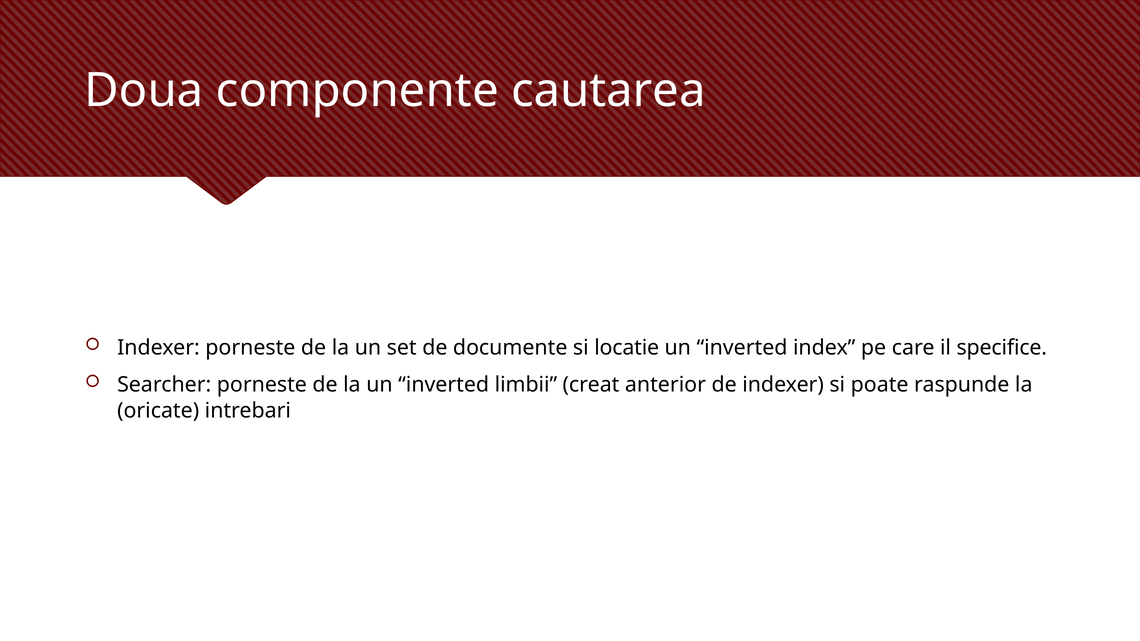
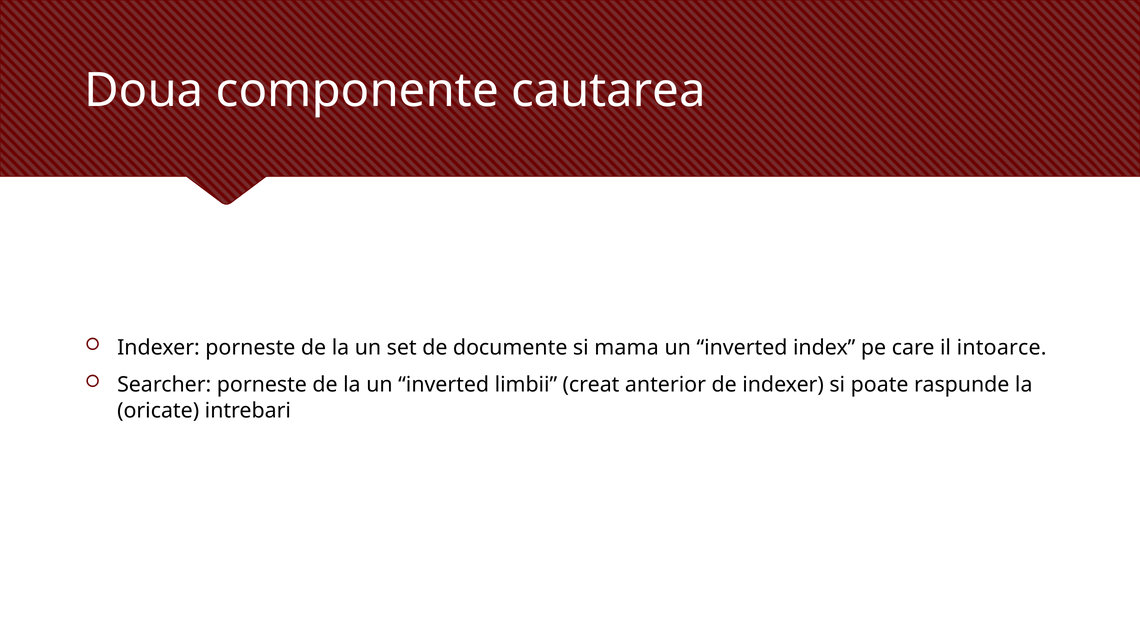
locatie: locatie -> mama
specifice: specifice -> intoarce
